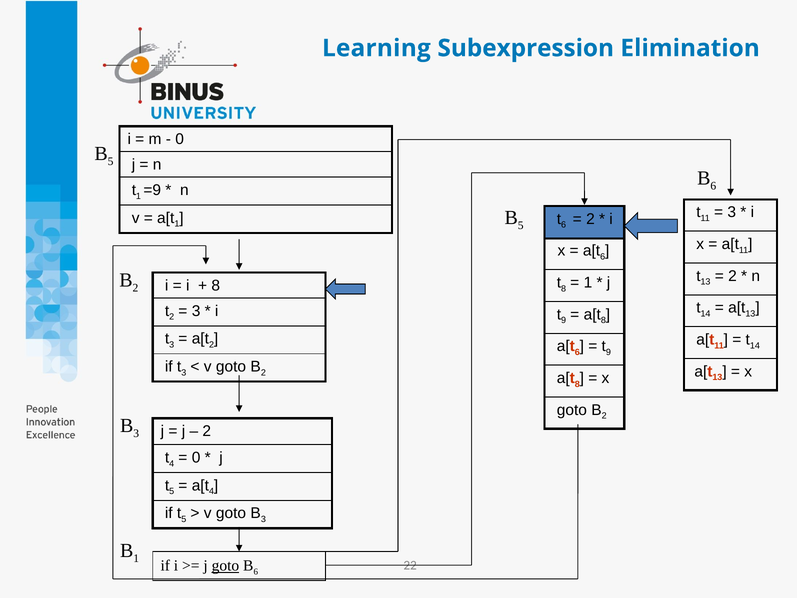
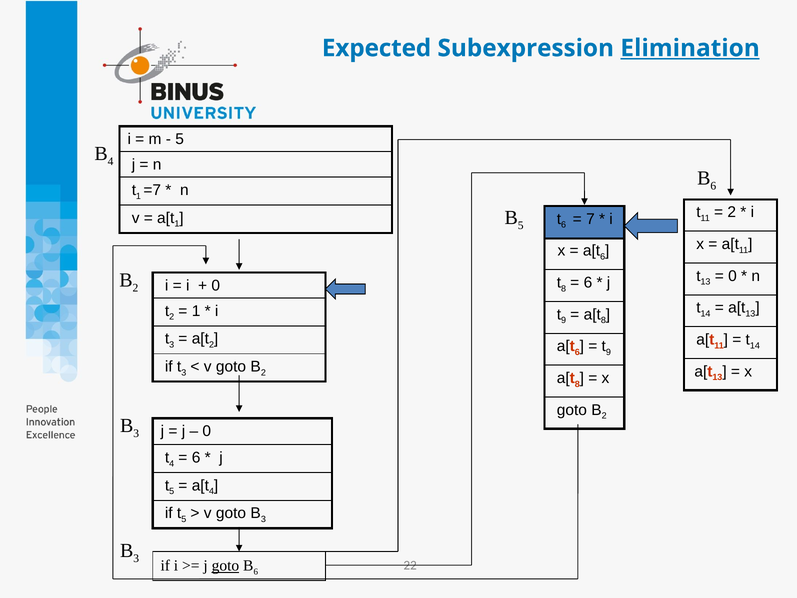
Learning: Learning -> Expected
Elimination underline: none -> present
0 at (180, 139): 0 -> 5
5 at (111, 162): 5 -> 4
=9: =9 -> =7
3 at (732, 212): 3 -> 2
2 at (590, 219): 2 -> 7
2 at (732, 276): 2 -> 0
1 at (588, 282): 1 -> 6
8 at (216, 285): 8 -> 0
3 at (196, 311): 3 -> 1
2 at (207, 431): 2 -> 0
0 at (196, 457): 0 -> 6
1 at (136, 558): 1 -> 3
